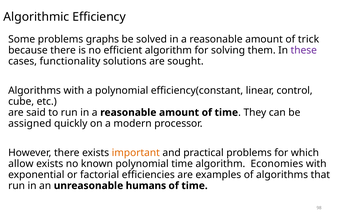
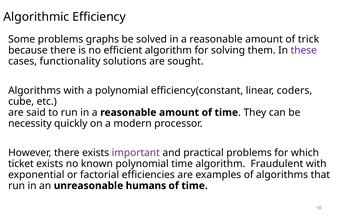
control: control -> coders
assigned: assigned -> necessity
important colour: orange -> purple
allow: allow -> ticket
Economies: Economies -> Fraudulent
